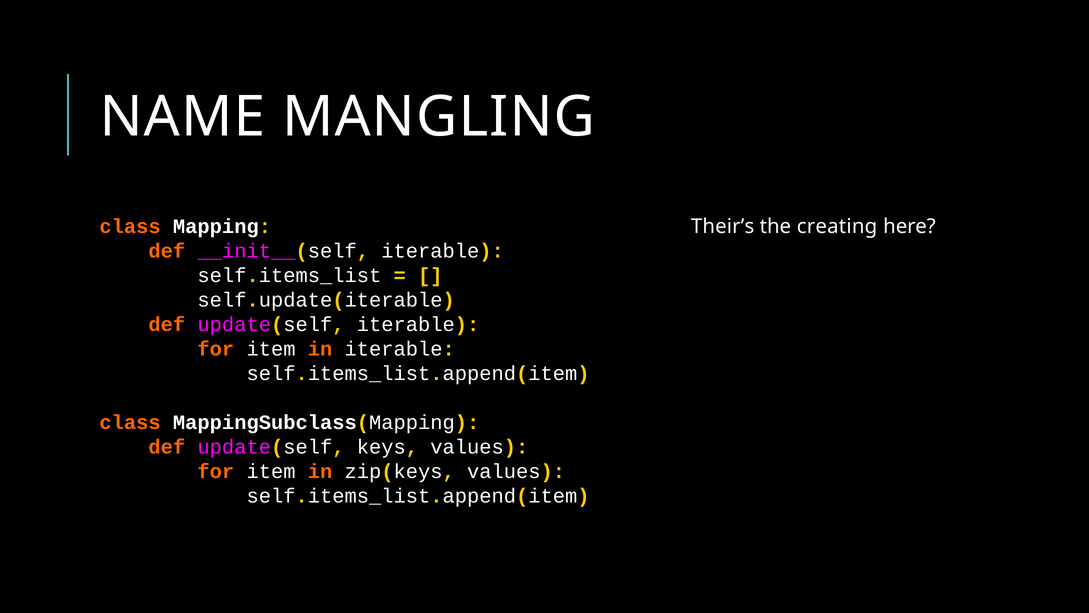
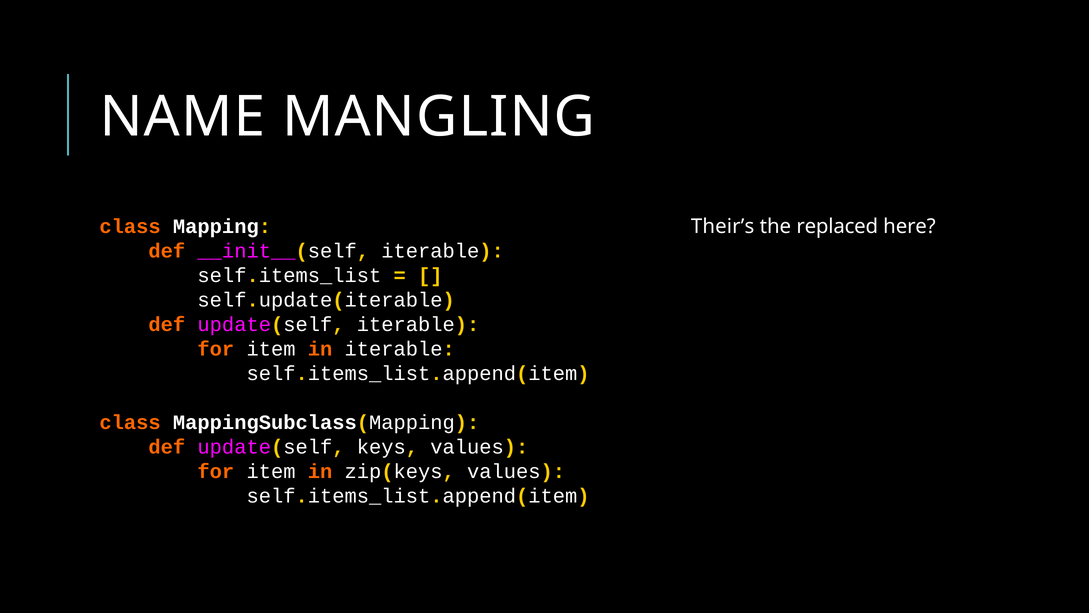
creating: creating -> replaced
